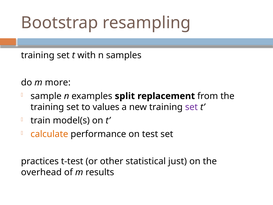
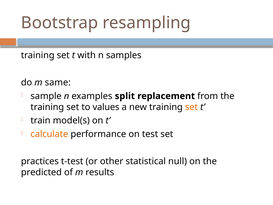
more: more -> same
set at (191, 107) colour: purple -> orange
just: just -> null
overhead: overhead -> predicted
